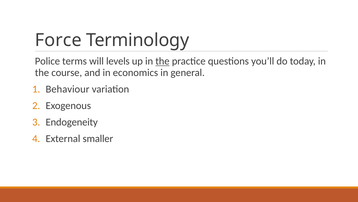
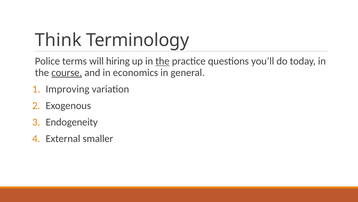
Force: Force -> Think
levels: levels -> hiring
course underline: none -> present
Behaviour: Behaviour -> Improving
